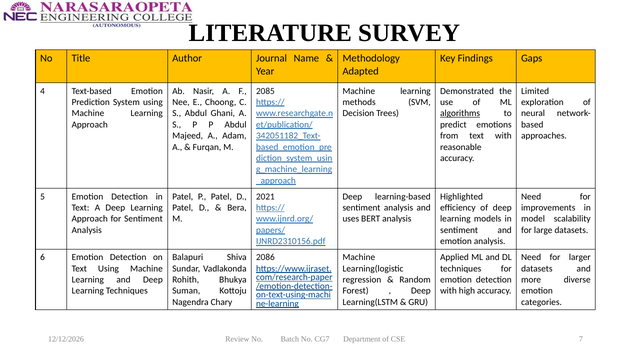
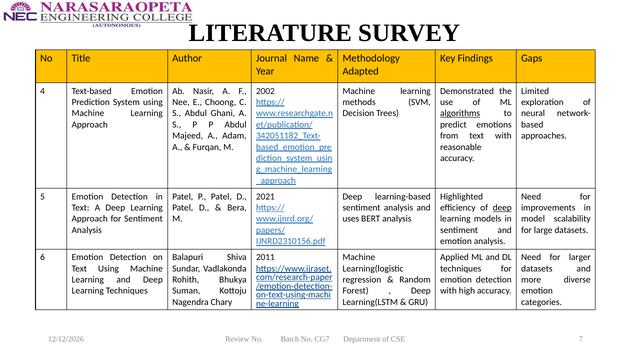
2085: 2085 -> 2002
deep at (502, 208) underline: none -> present
2086: 2086 -> 2011
